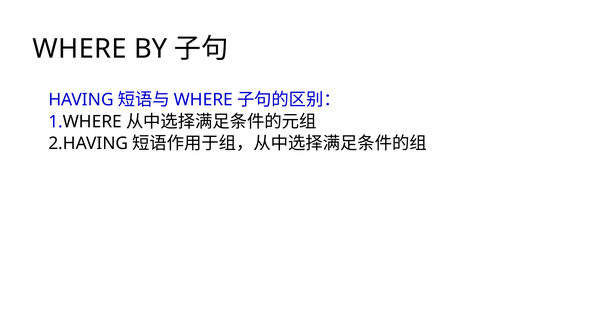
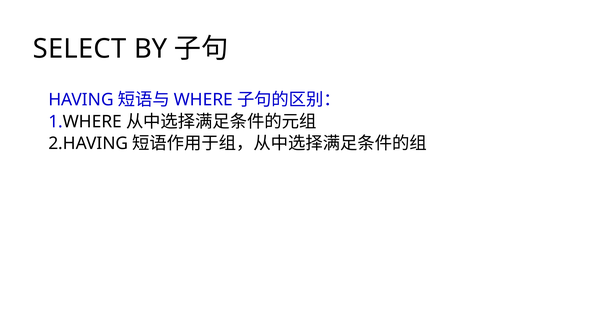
WHERE at (80, 49): WHERE -> SELECT
